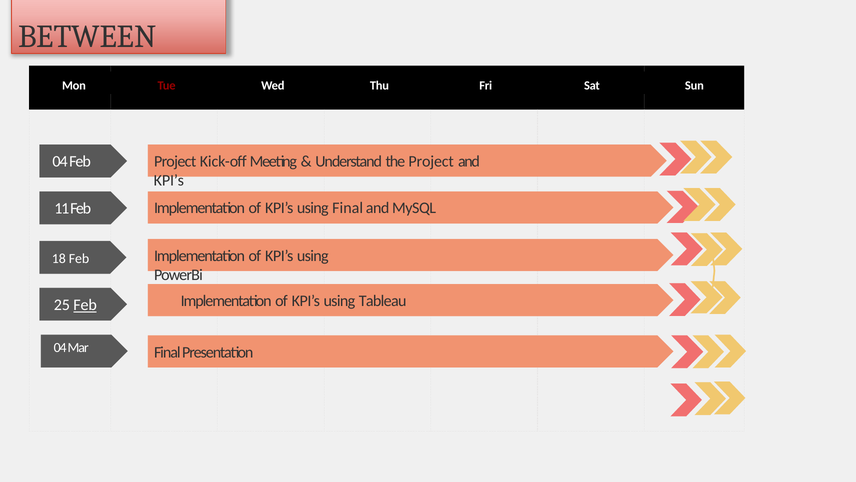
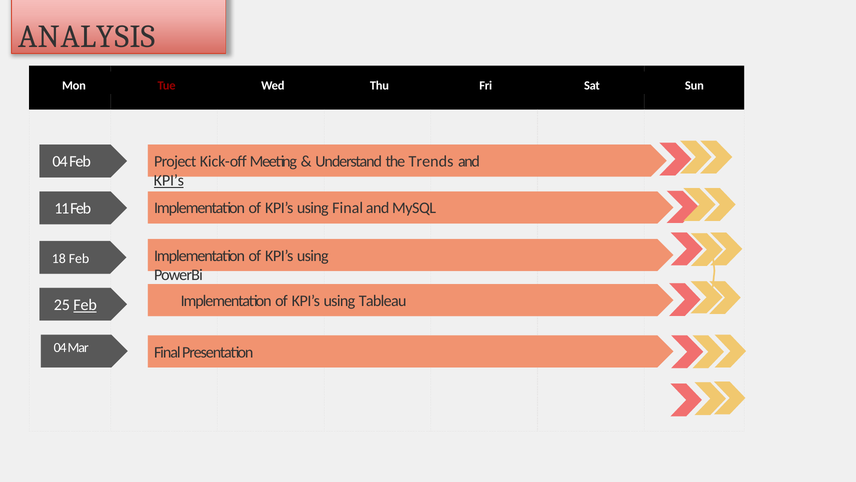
BETWEEN: BETWEEN -> ANALYSIS
the Project: Project -> Trends
KPI’s at (169, 180) underline: none -> present
